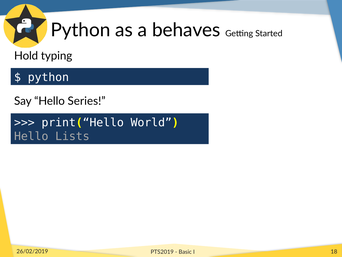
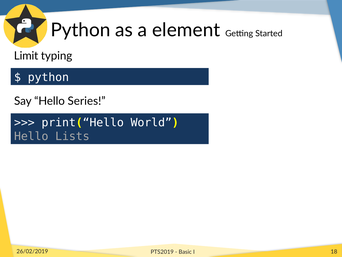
behaves: behaves -> element
Hold: Hold -> Limit
